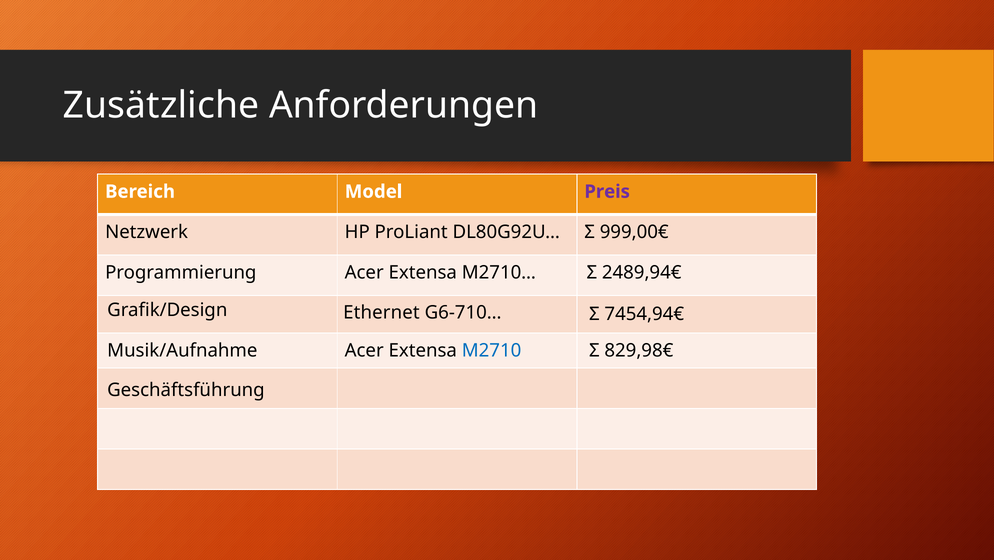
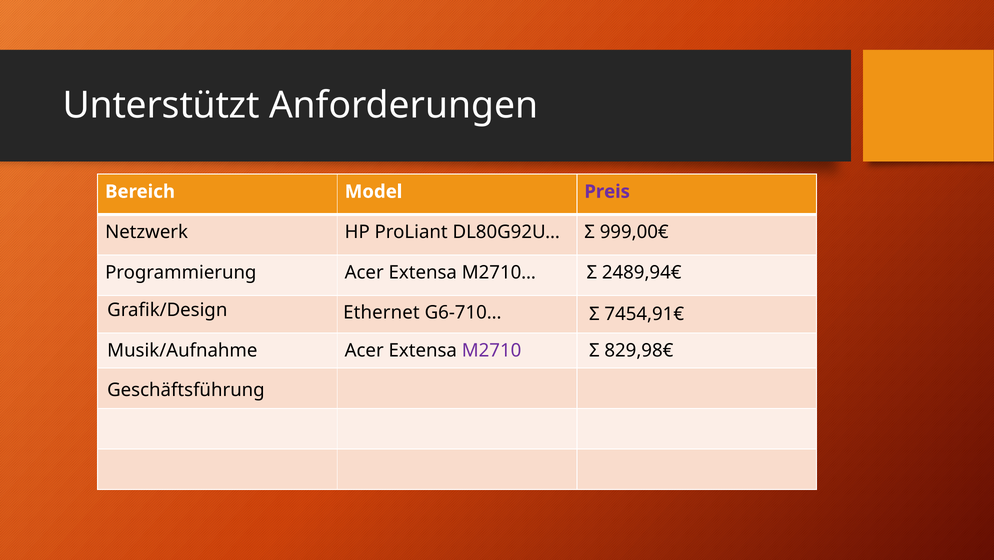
Zusätzliche: Zusätzliche -> Unterstützt
7454,94€: 7454,94€ -> 7454,91€
M2710 colour: blue -> purple
